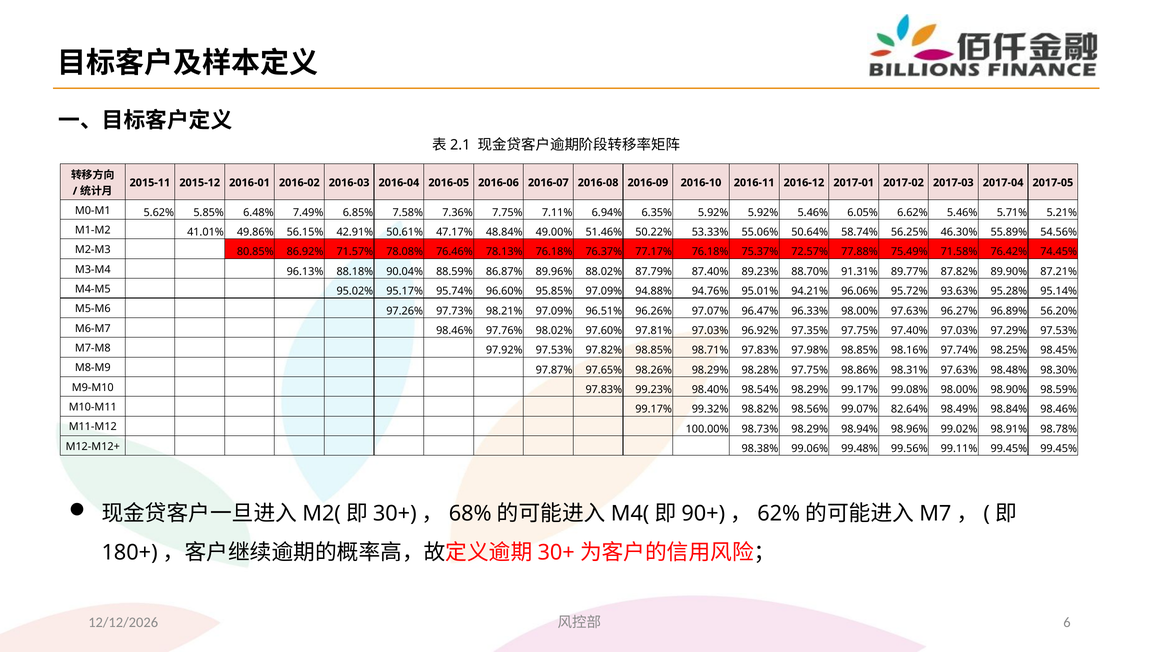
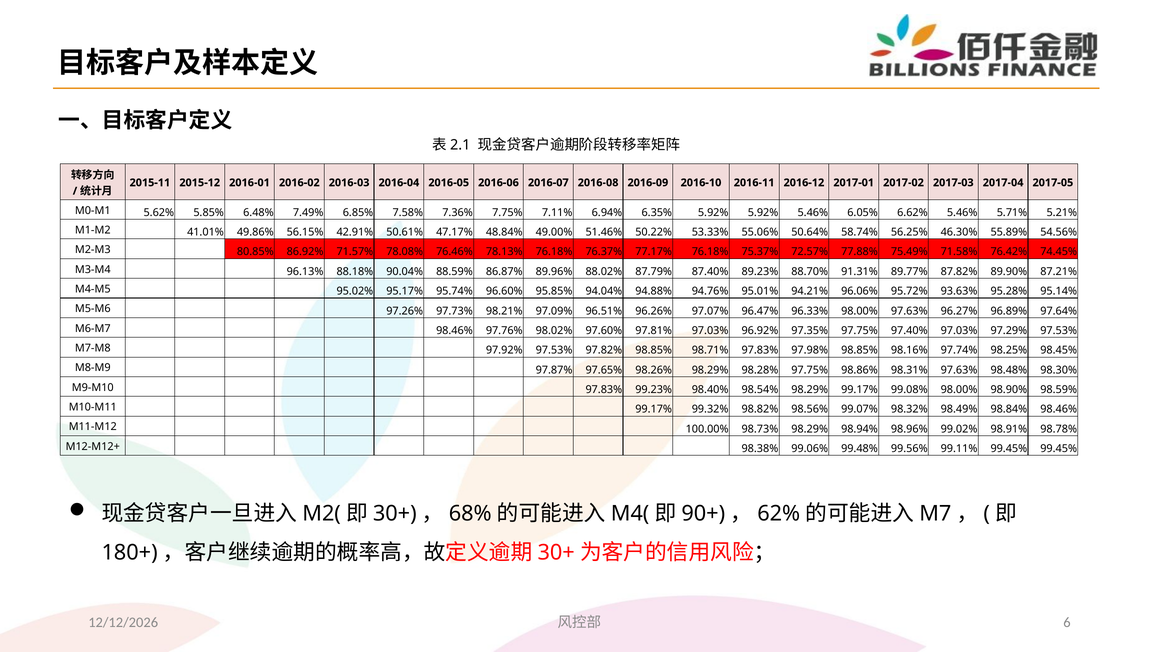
95.85% 97.09%: 97.09% -> 94.04%
56.20%: 56.20% -> 97.64%
82.64%: 82.64% -> 98.32%
